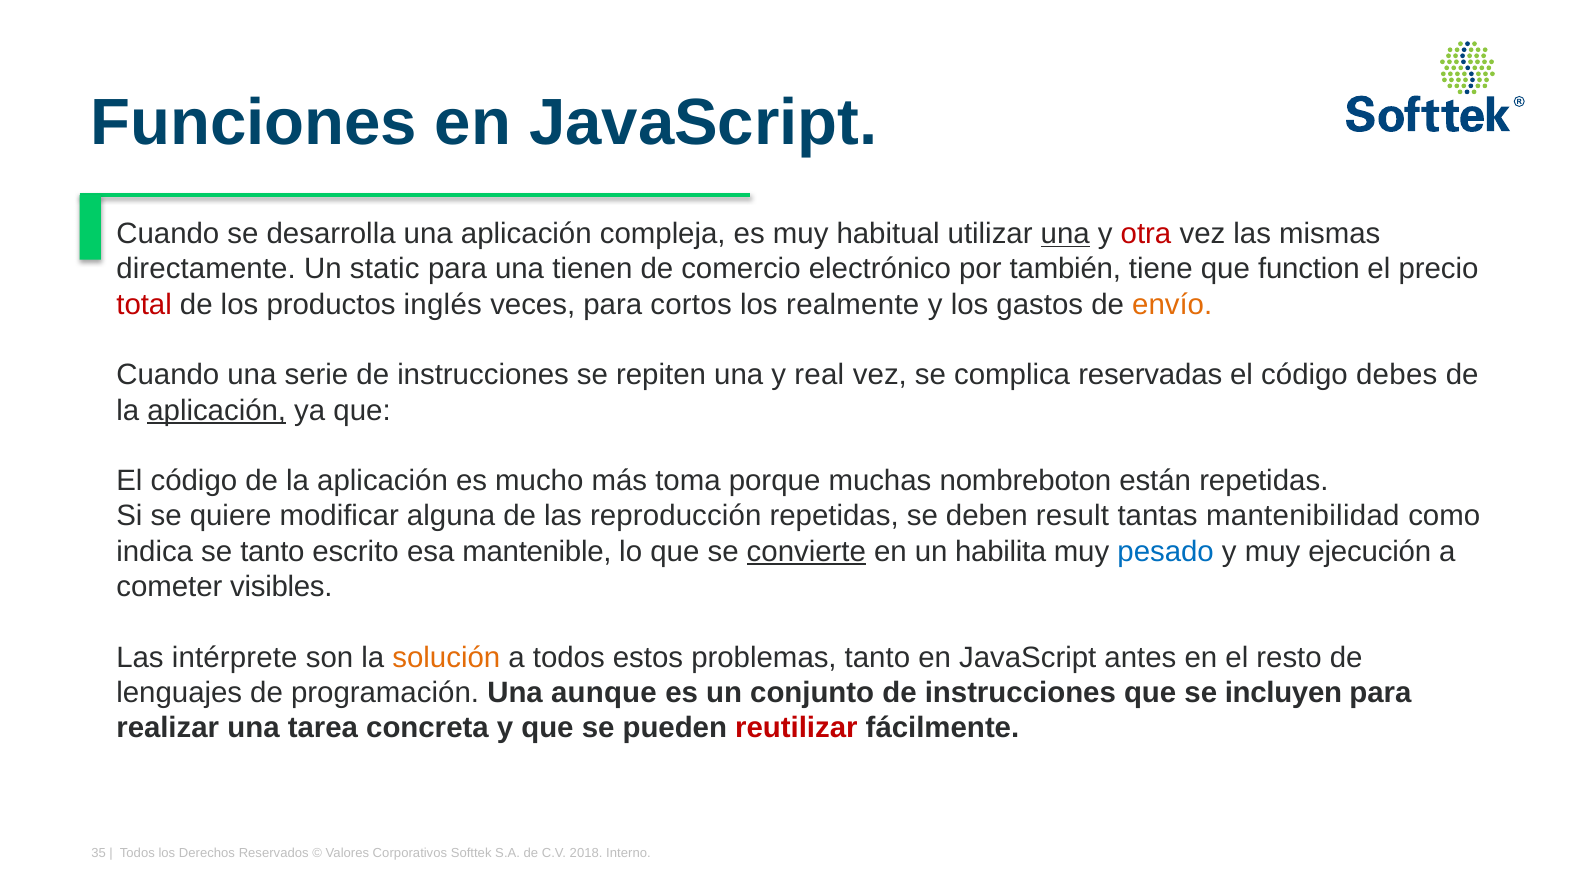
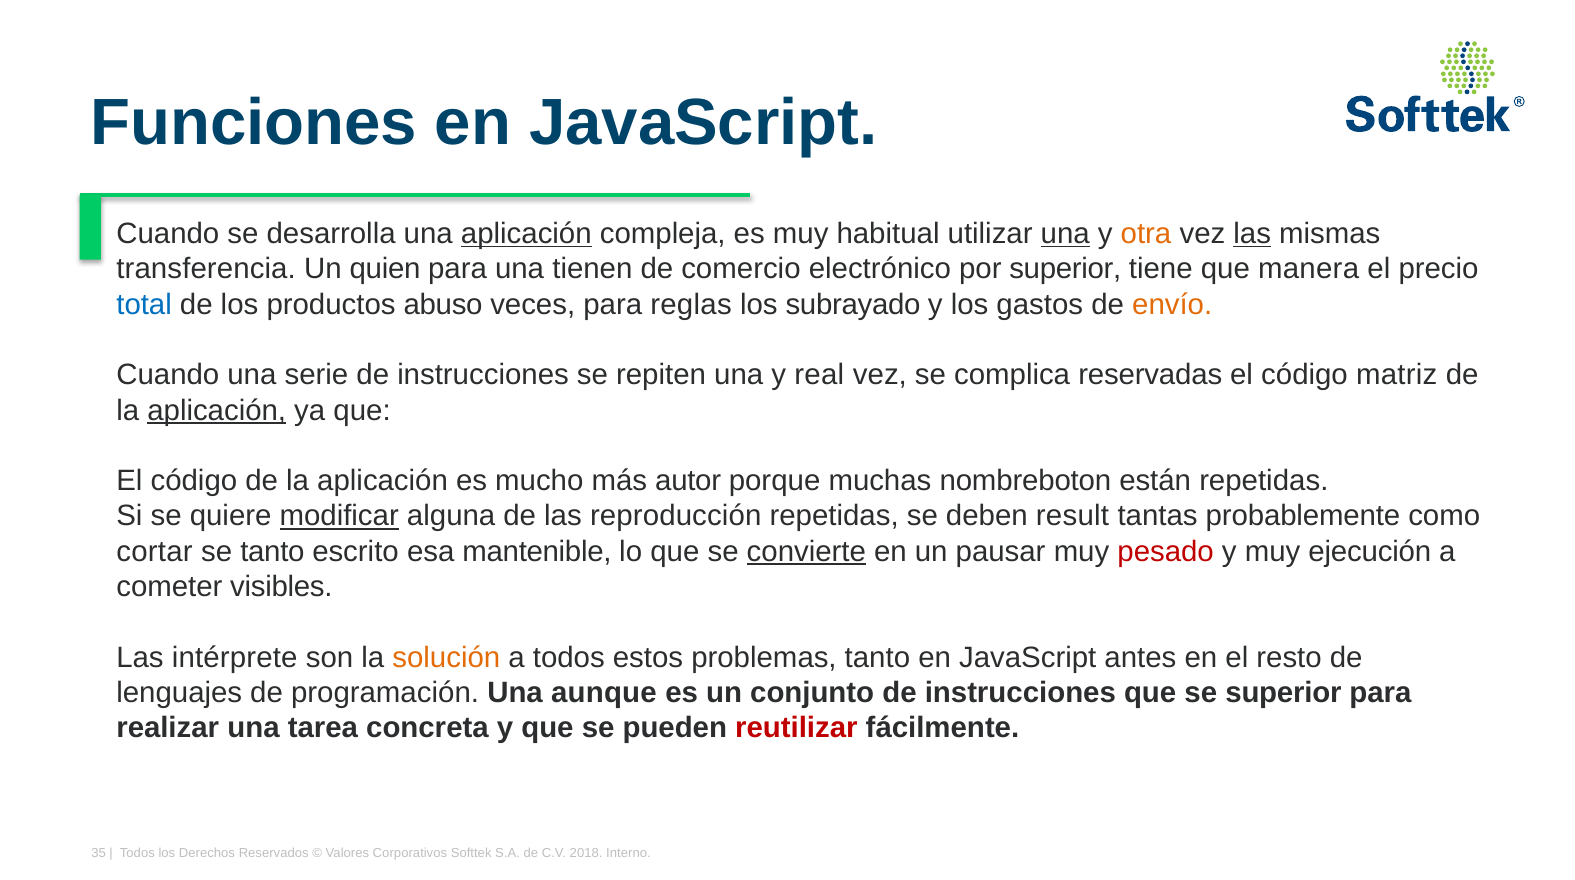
aplicación at (526, 234) underline: none -> present
otra colour: red -> orange
las at (1252, 234) underline: none -> present
directamente: directamente -> transferencia
static: static -> quien
por también: también -> superior
function: function -> manera
total colour: red -> blue
inglés: inglés -> abuso
cortos: cortos -> reglas
realmente: realmente -> subrayado
debes: debes -> matriz
toma: toma -> autor
modificar underline: none -> present
mantenibilidad: mantenibilidad -> probablemente
indica: indica -> cortar
habilita: habilita -> pausar
pesado colour: blue -> red
se incluyen: incluyen -> superior
